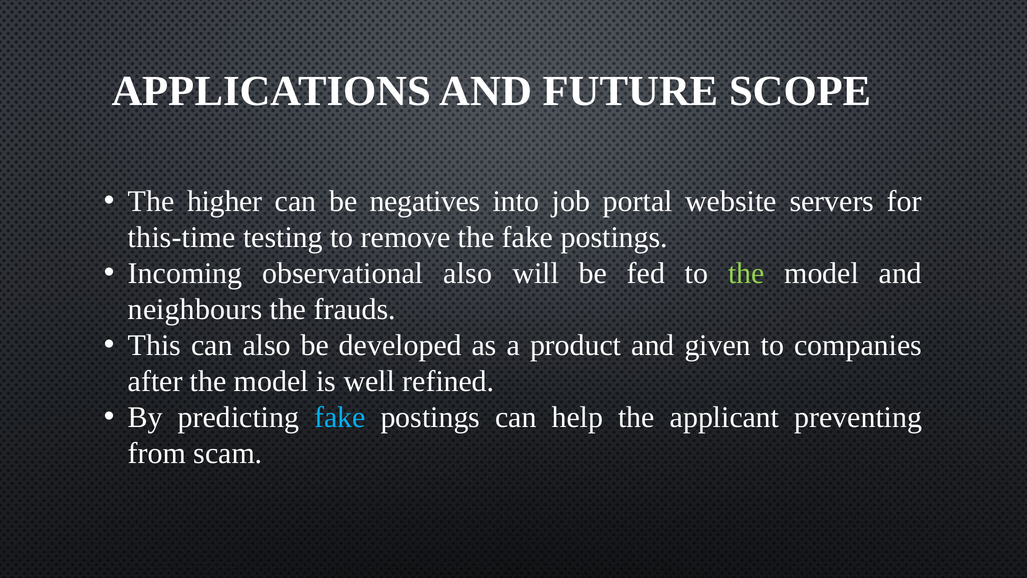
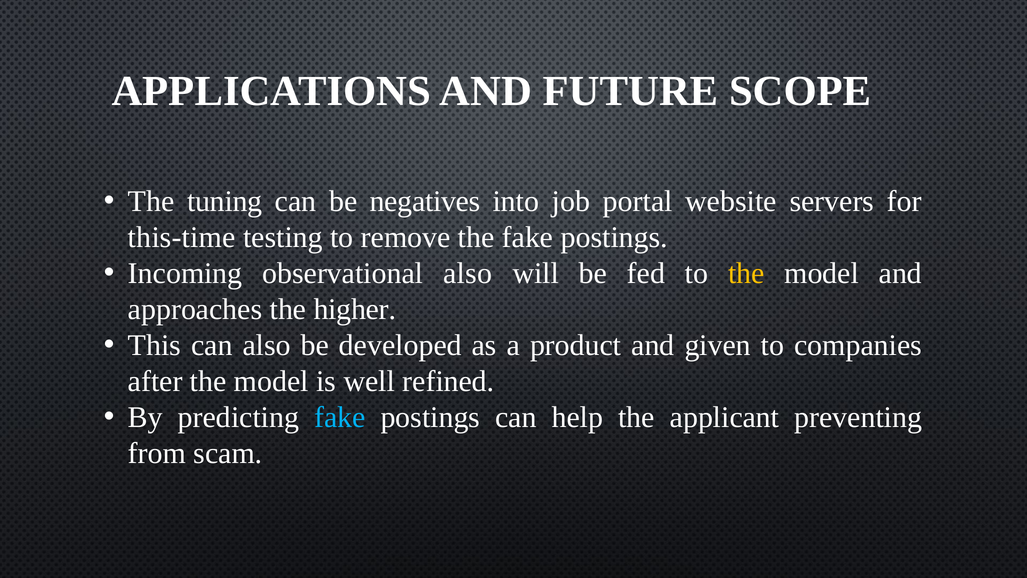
higher: higher -> tuning
the at (746, 273) colour: light green -> yellow
neighbours: neighbours -> approaches
frauds: frauds -> higher
